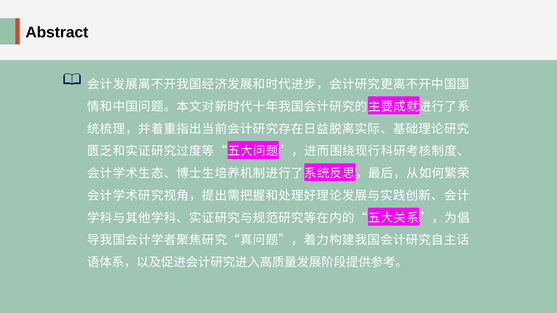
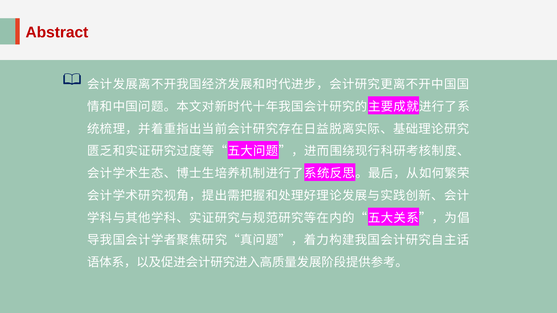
Abstract colour: black -> red
